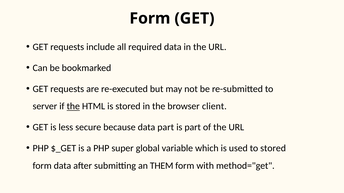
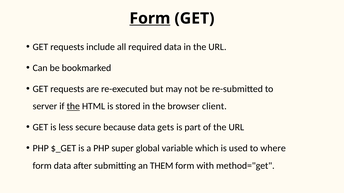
Form at (150, 18) underline: none -> present
data part: part -> gets
to stored: stored -> where
